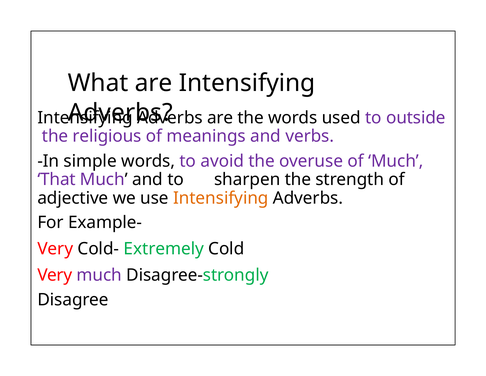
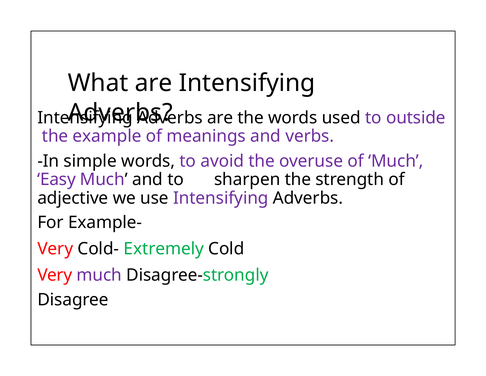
religious: religious -> example
That: That -> Easy
Intensifying at (221, 198) colour: orange -> purple
